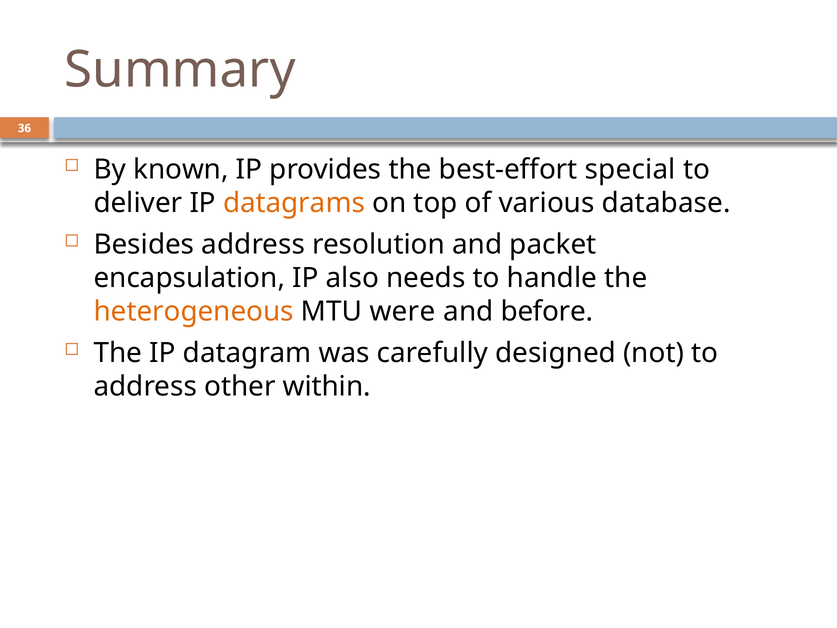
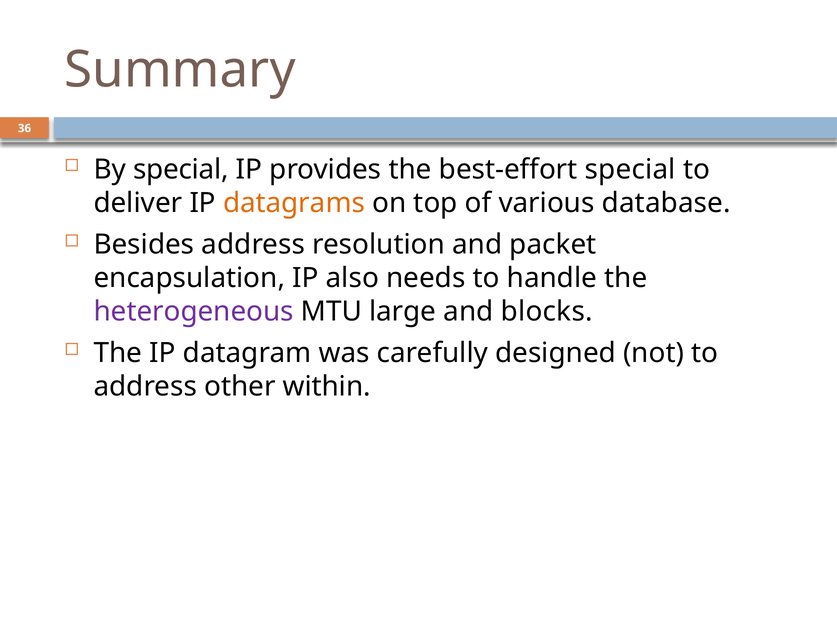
By known: known -> special
heterogeneous colour: orange -> purple
were: were -> large
before: before -> blocks
